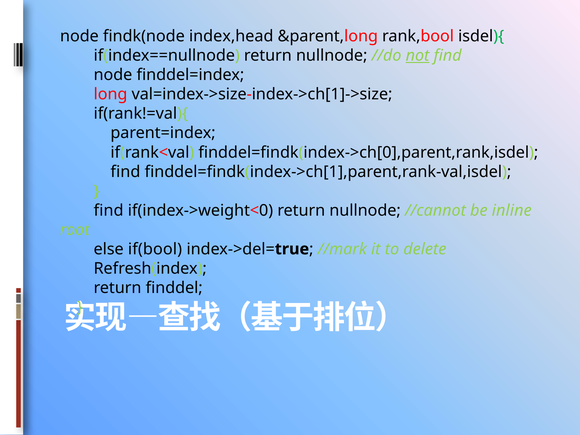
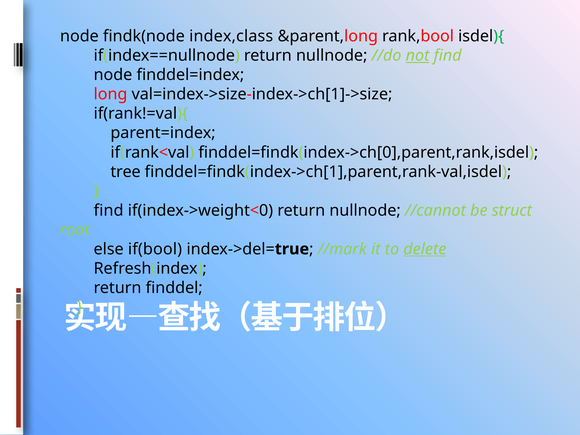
index,head: index,head -> index,class
find at (125, 172): find -> tree
inline: inline -> struct
delete underline: none -> present
